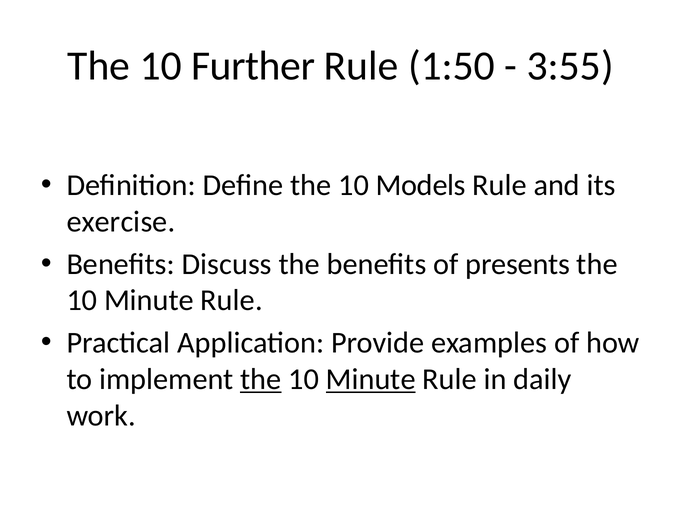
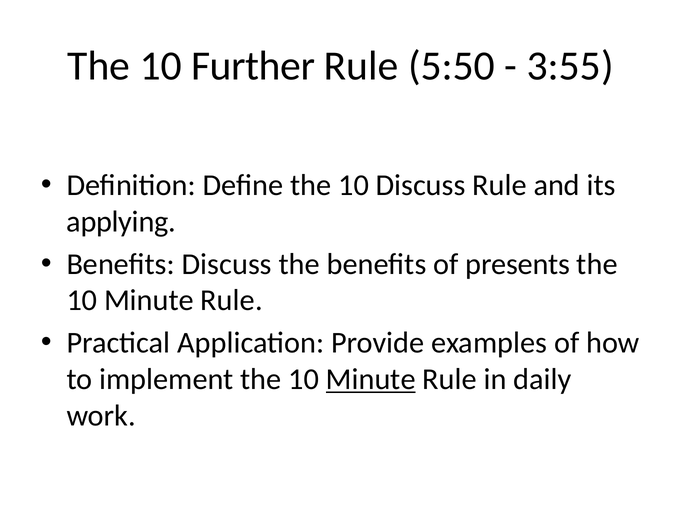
1:50: 1:50 -> 5:50
10 Models: Models -> Discuss
exercise: exercise -> applying
the at (261, 380) underline: present -> none
